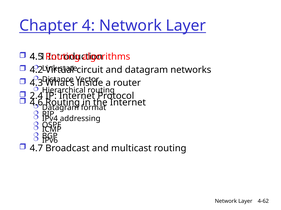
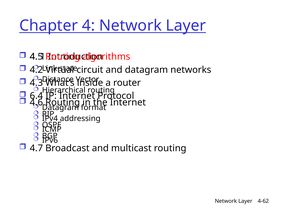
2.4: 2.4 -> 6.4
